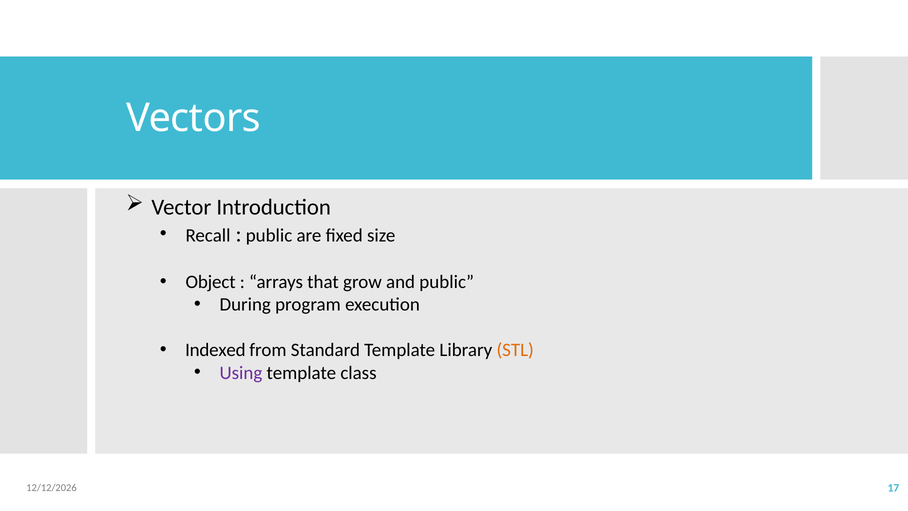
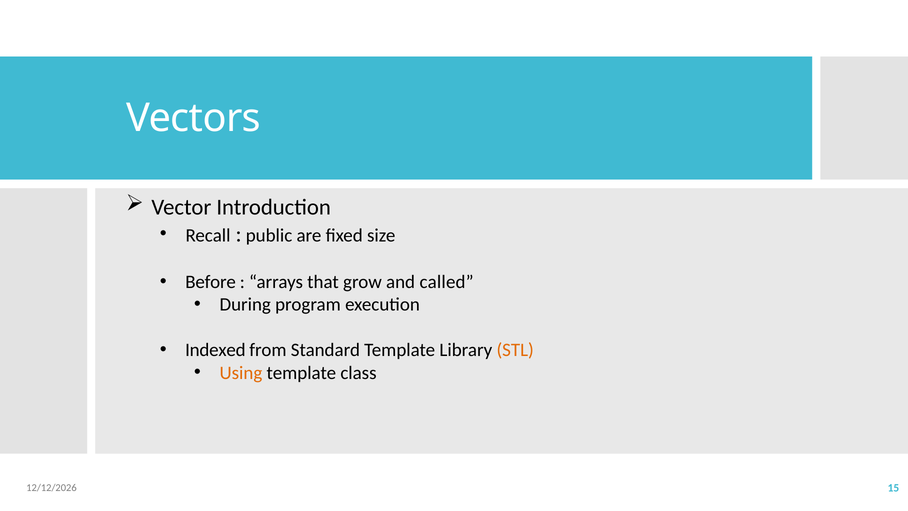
Object: Object -> Before
and public: public -> called
Using colour: purple -> orange
17: 17 -> 15
